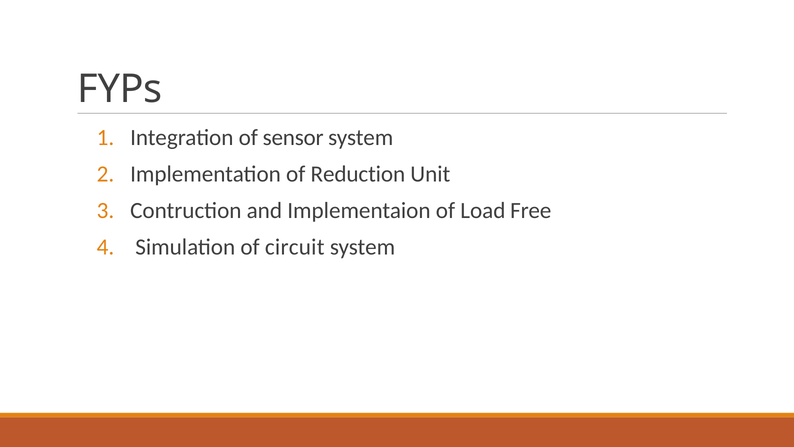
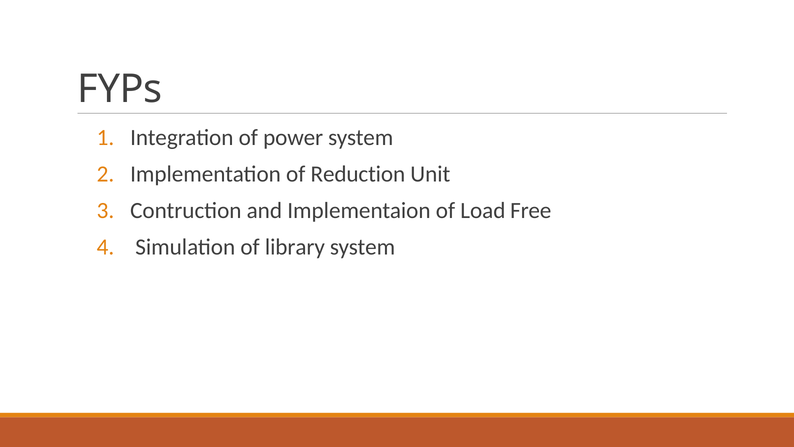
sensor: sensor -> power
circuit: circuit -> library
